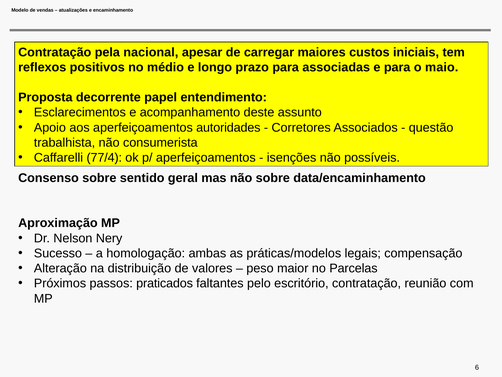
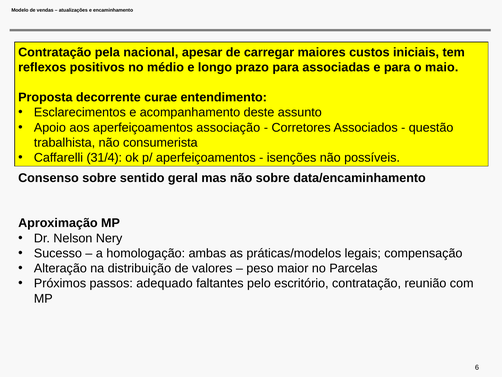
papel: papel -> curae
autoridades: autoridades -> associação
77/4: 77/4 -> 31/4
praticados: praticados -> adequado
